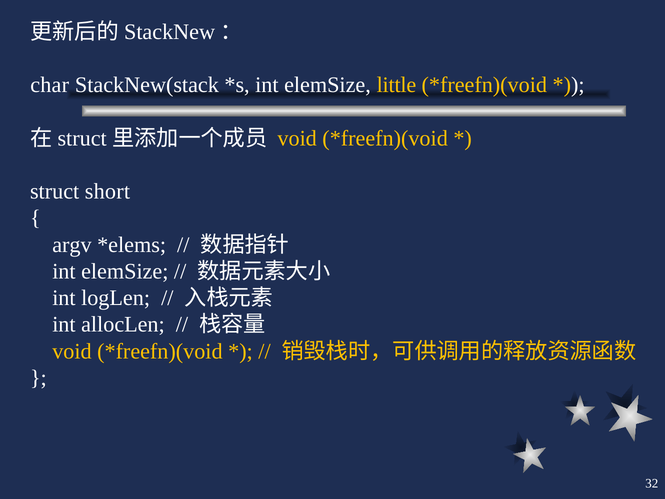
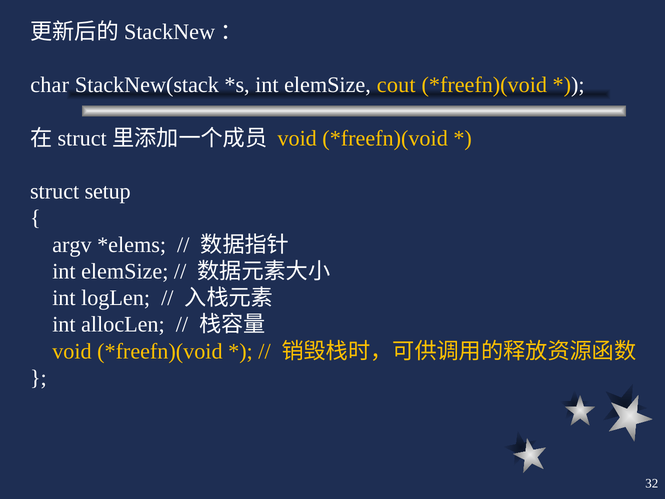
little: little -> cout
short: short -> setup
